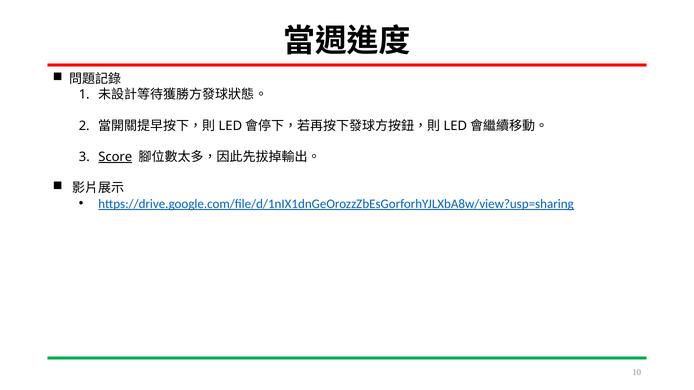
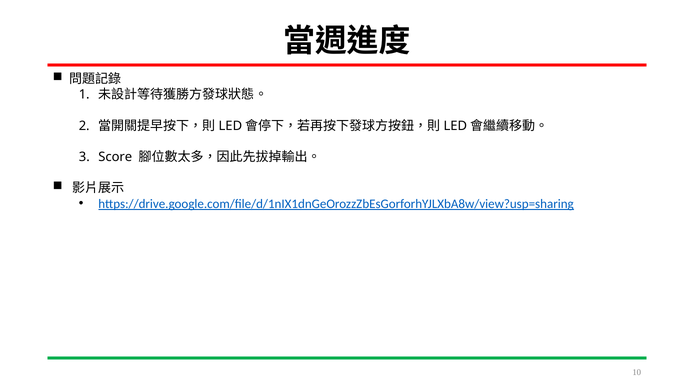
Score underline: present -> none
